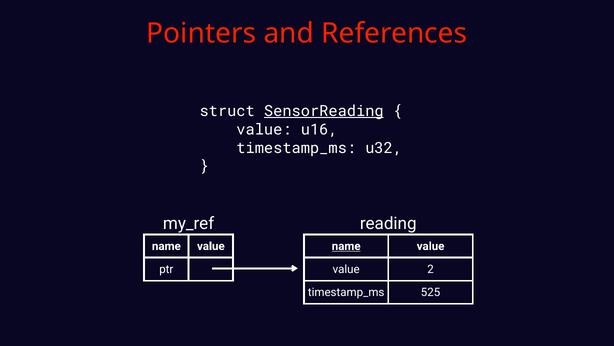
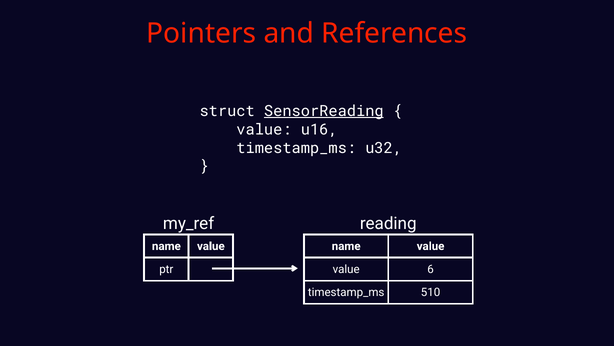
name at (346, 246) underline: present -> none
2: 2 -> 6
525: 525 -> 510
